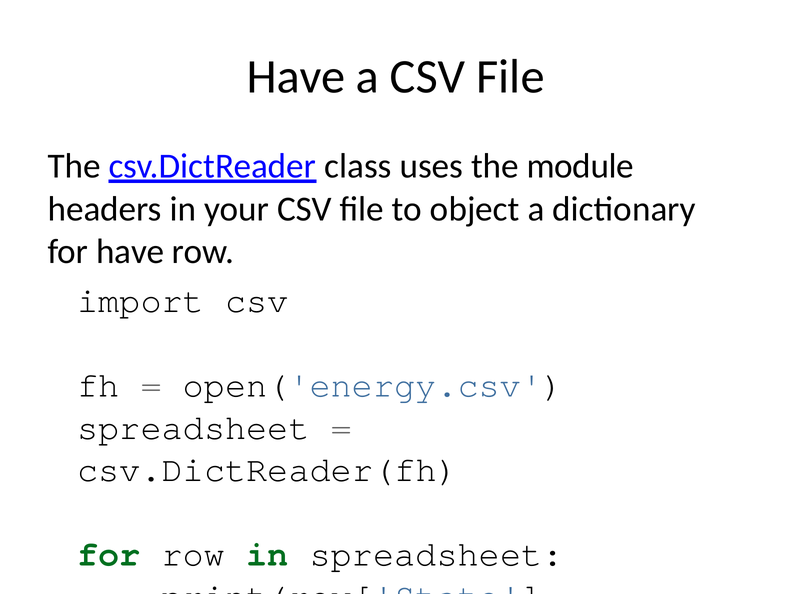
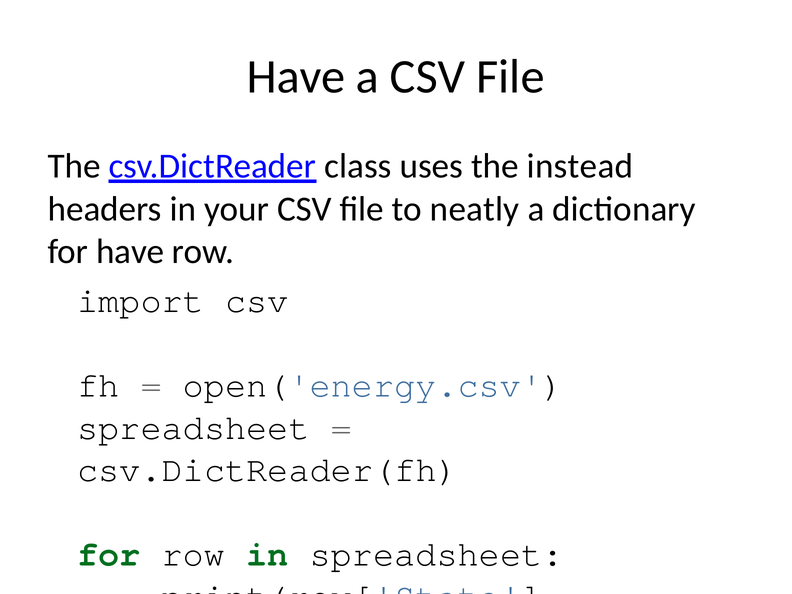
module: module -> instead
object: object -> neatly
